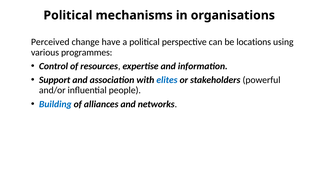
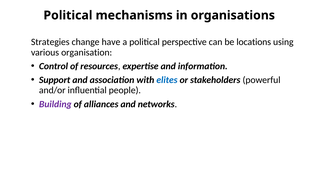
Perceived: Perceived -> Strategies
programmes: programmes -> organisation
Building colour: blue -> purple
